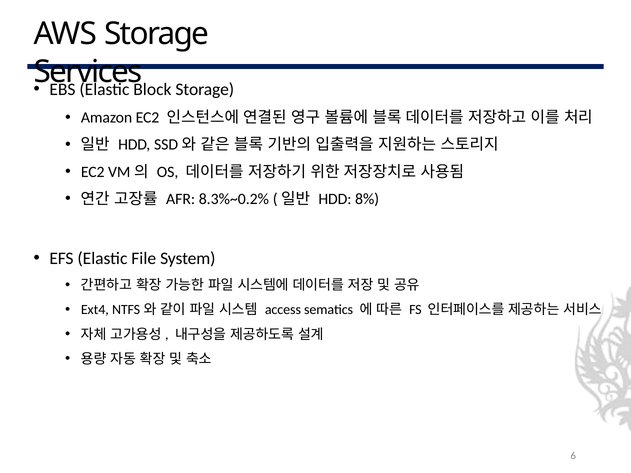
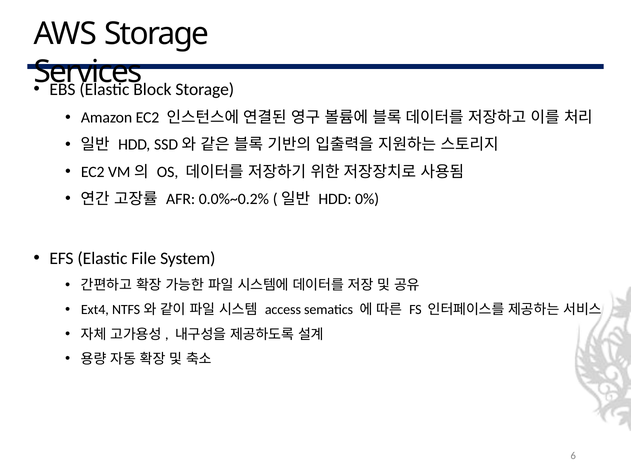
8.3%~0.2%: 8.3%~0.2% -> 0.0%~0.2%
8%: 8% -> 0%
